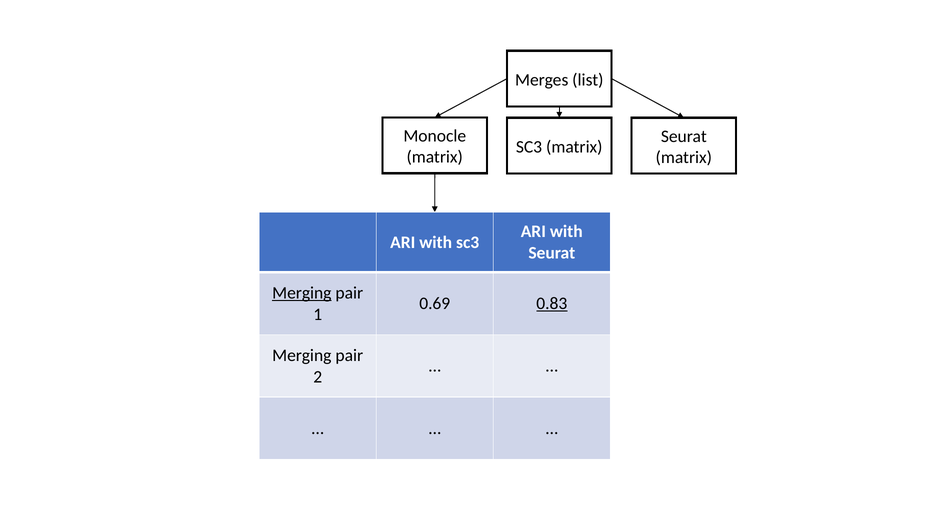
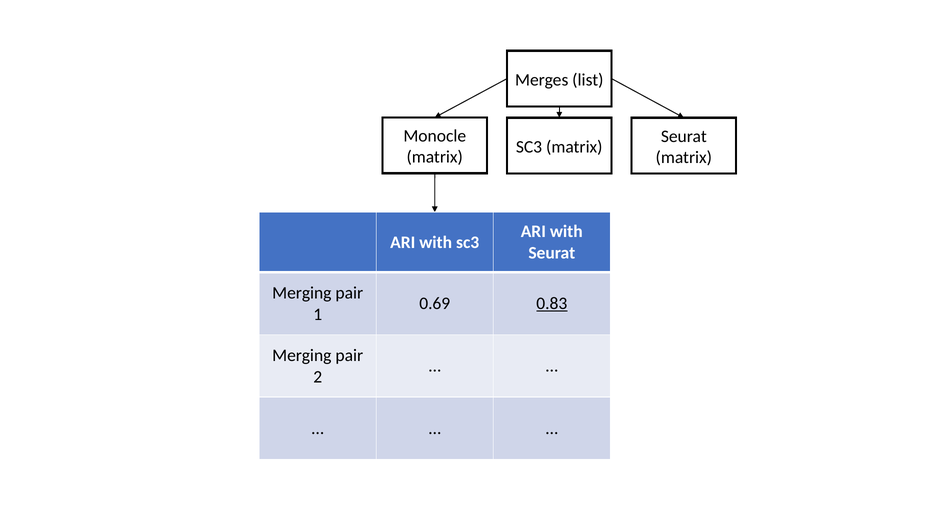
Merging at (302, 293) underline: present -> none
